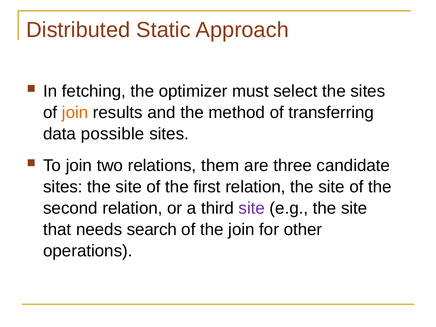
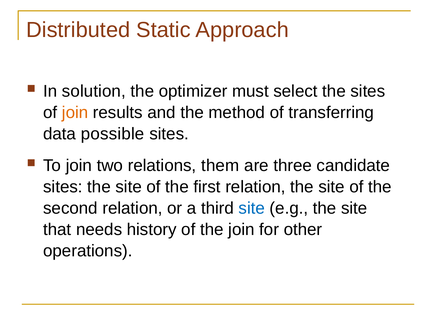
fetching: fetching -> solution
site at (252, 208) colour: purple -> blue
search: search -> history
